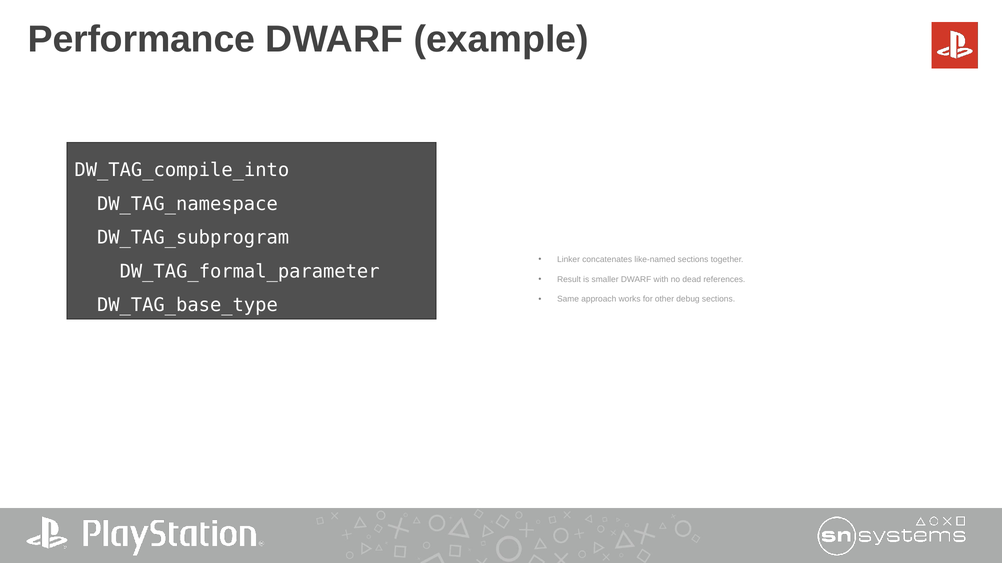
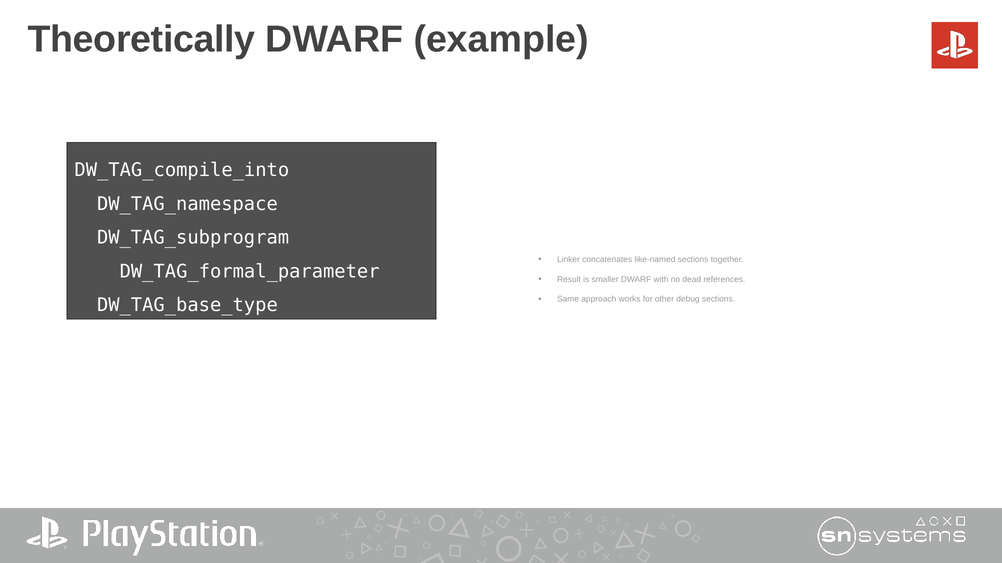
Performance: Performance -> Theoretically
